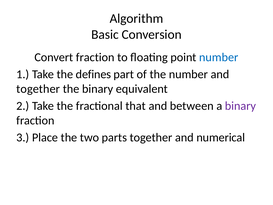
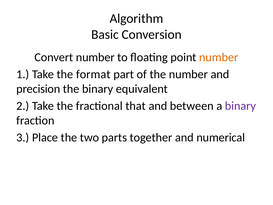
Convert fraction: fraction -> number
number at (219, 57) colour: blue -> orange
defines: defines -> format
together at (38, 89): together -> precision
